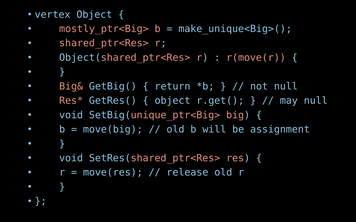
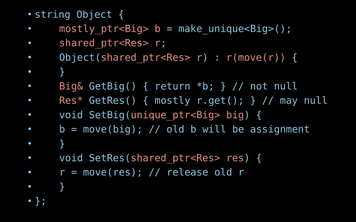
vertex: vertex -> string
object at (173, 101): object -> mostly
